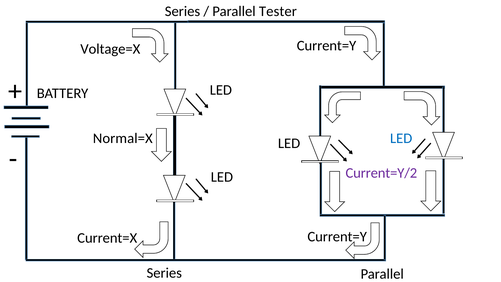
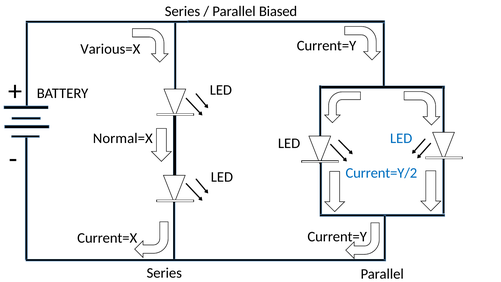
Tester: Tester -> Biased
Voltage=X: Voltage=X -> Various=X
Current=Y/2 colour: purple -> blue
